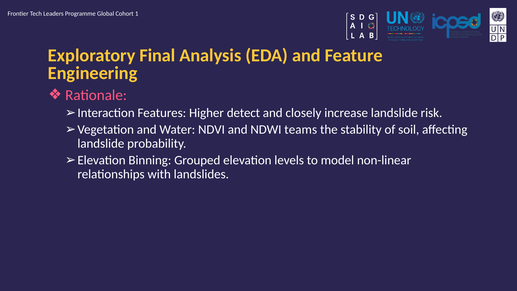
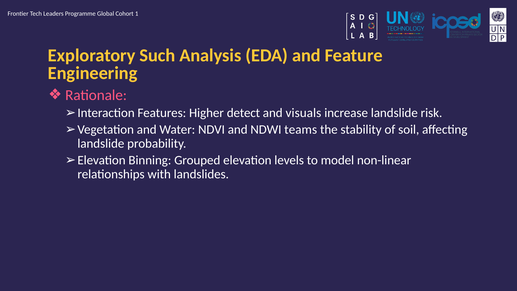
Final: Final -> Such
closely: closely -> visuals
